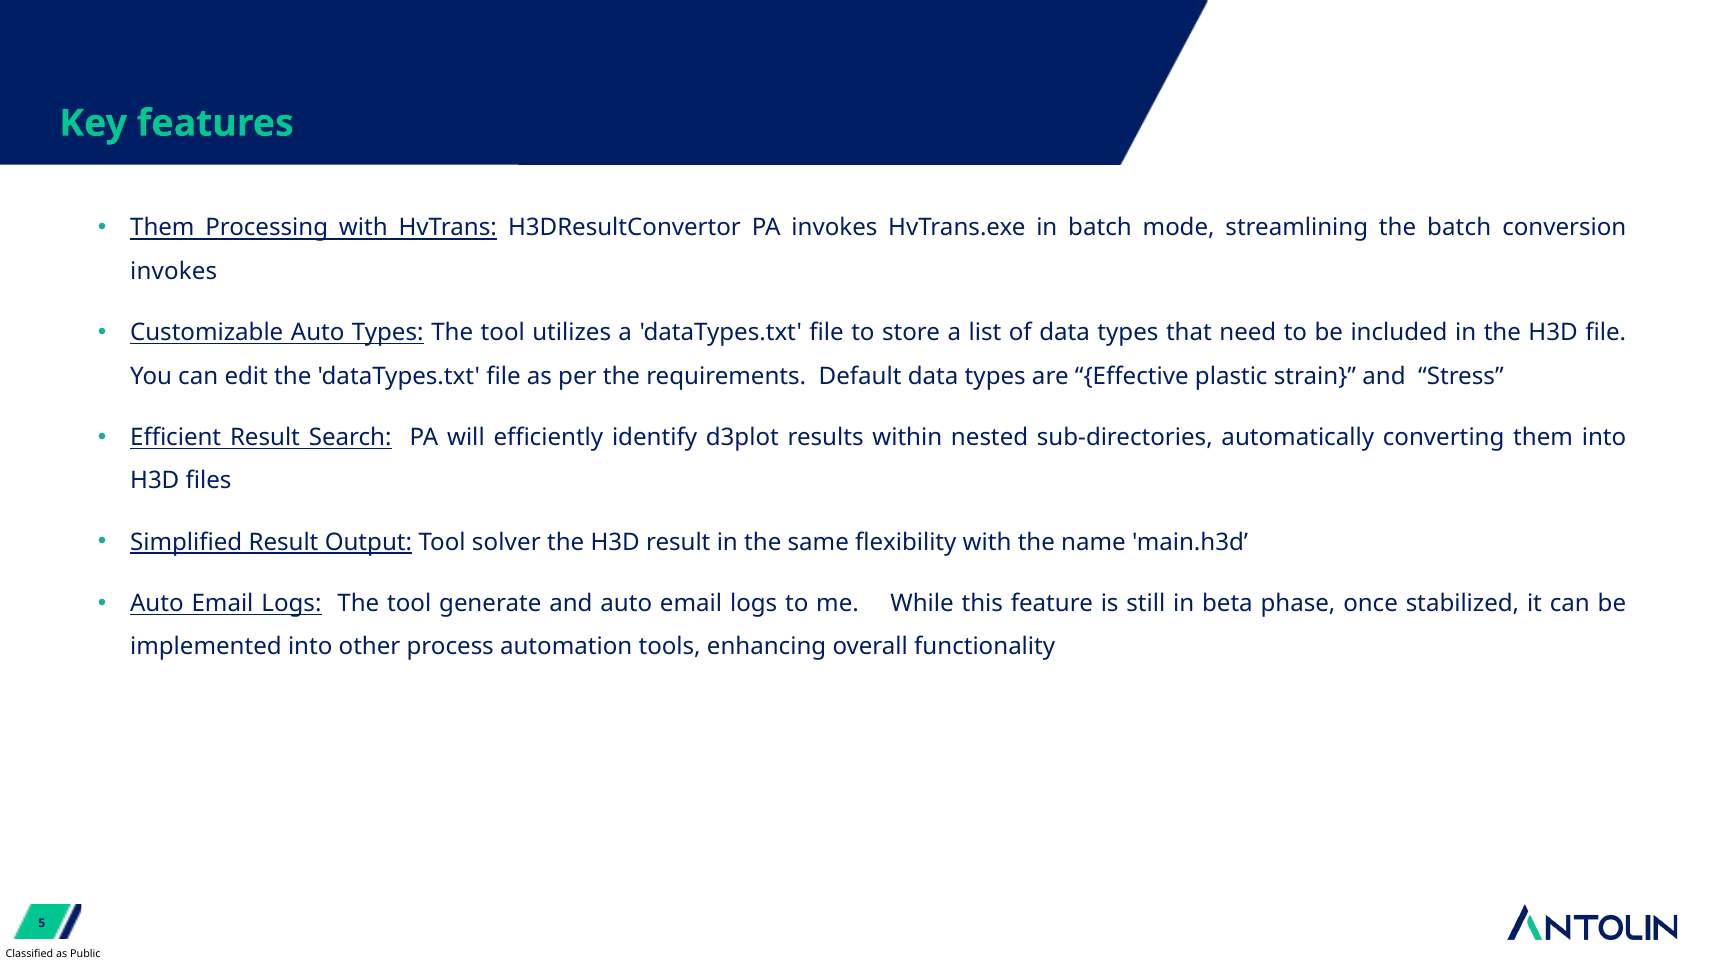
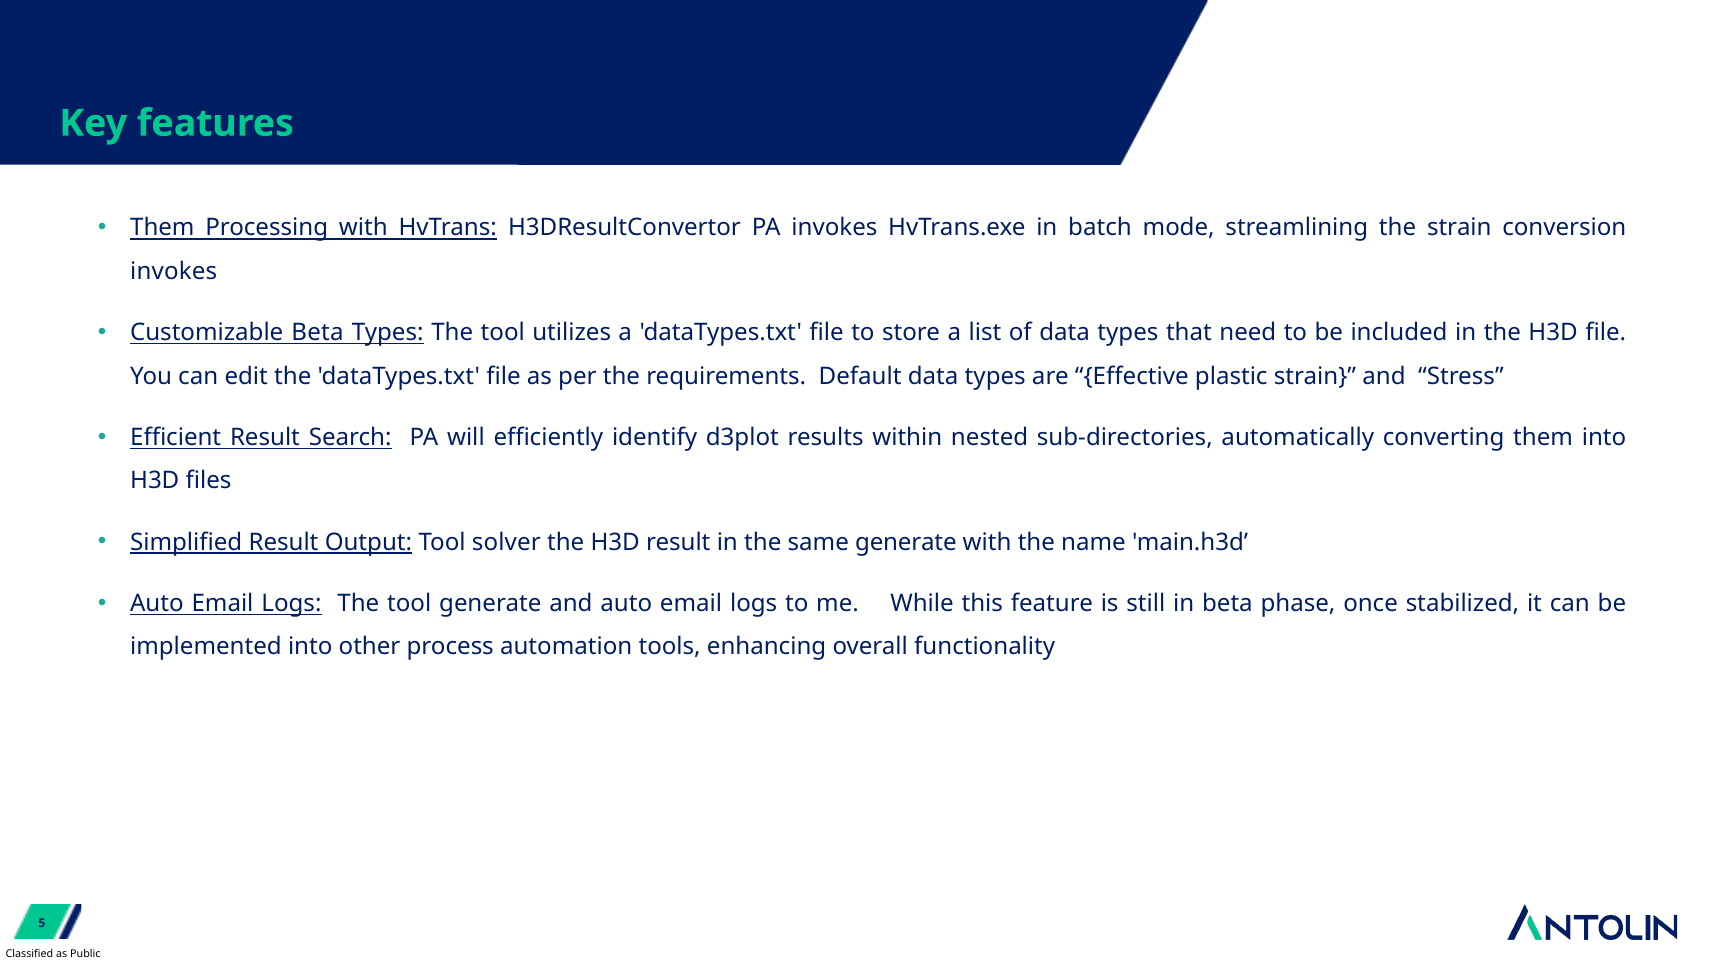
the batch: batch -> strain
Customizable Auto: Auto -> Beta
same flexibility: flexibility -> generate
